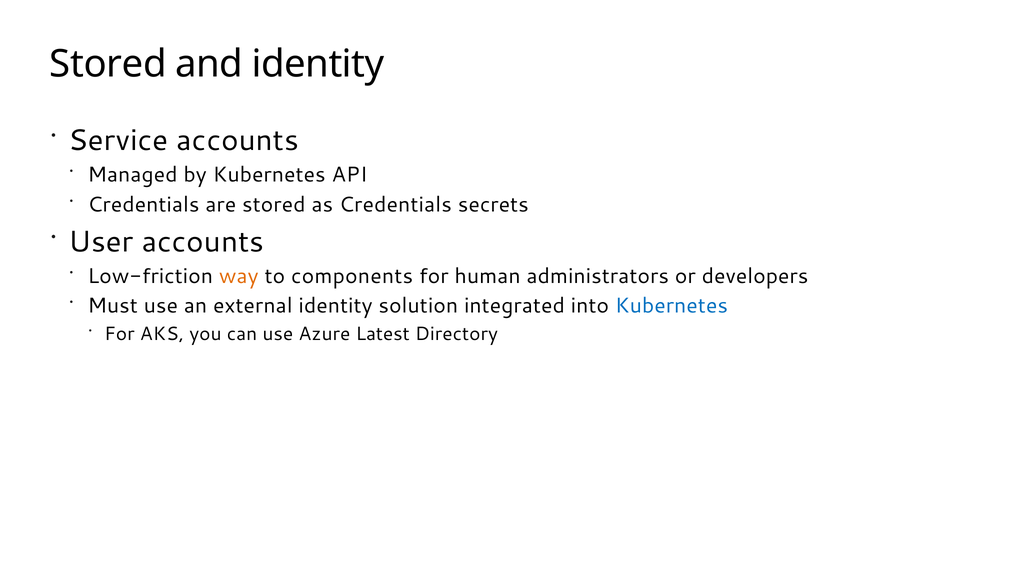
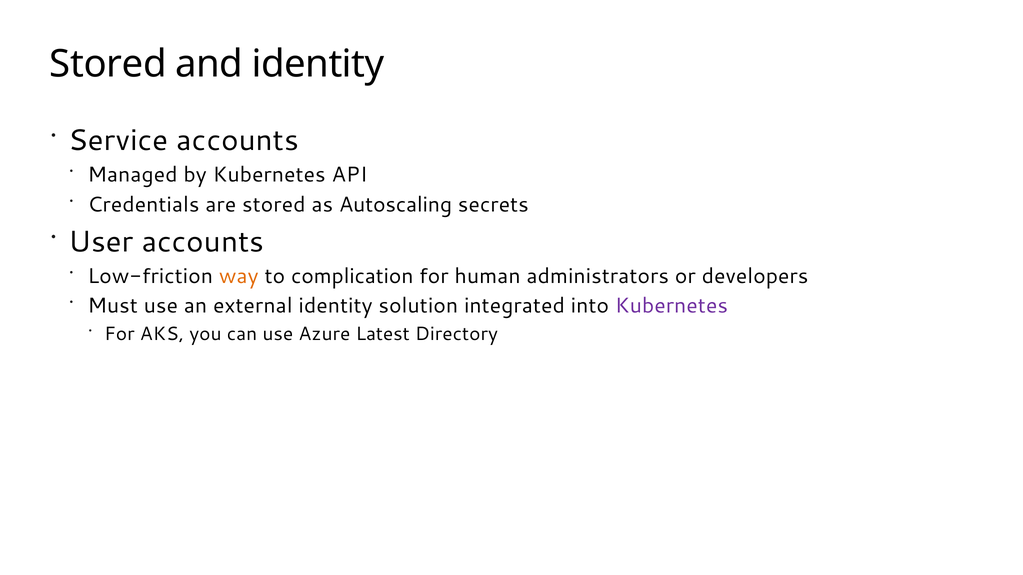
as Credentials: Credentials -> Autoscaling
components: components -> complication
Kubernetes at (671, 306) colour: blue -> purple
